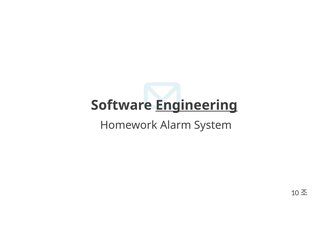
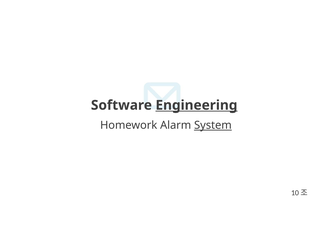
System underline: none -> present
